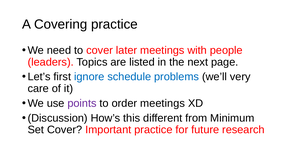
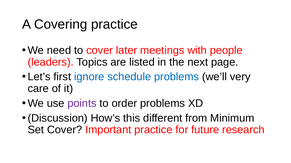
order meetings: meetings -> problems
